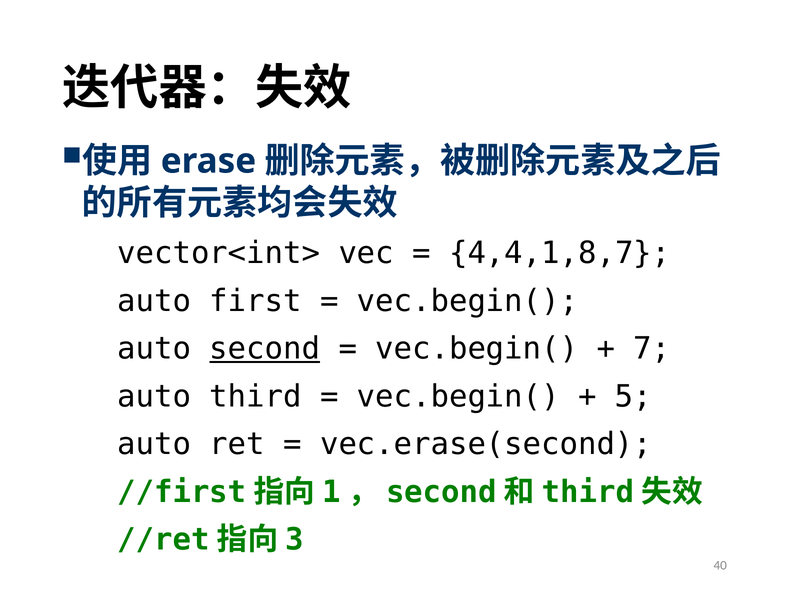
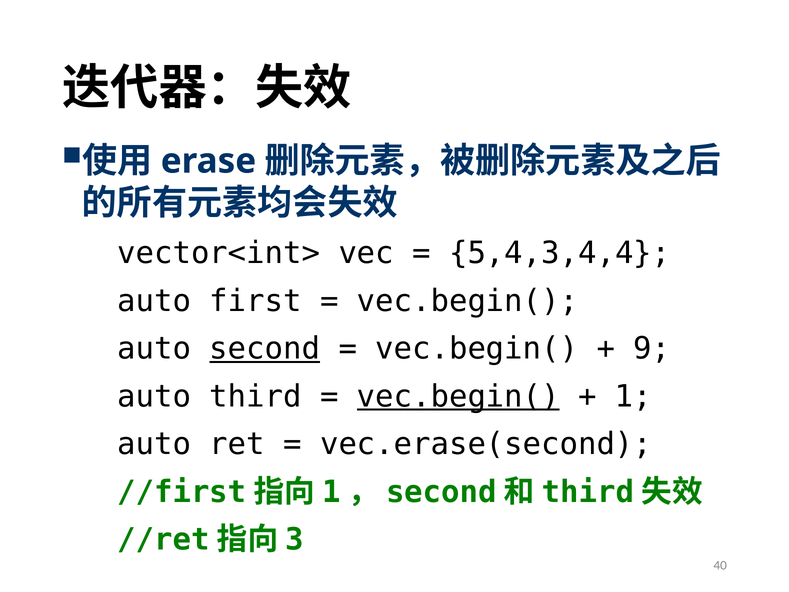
4,4,1,8,7: 4,4,1,8,7 -> 5,4,3,4,4
7: 7 -> 9
vec.begin( at (458, 396) underline: none -> present
5: 5 -> 1
